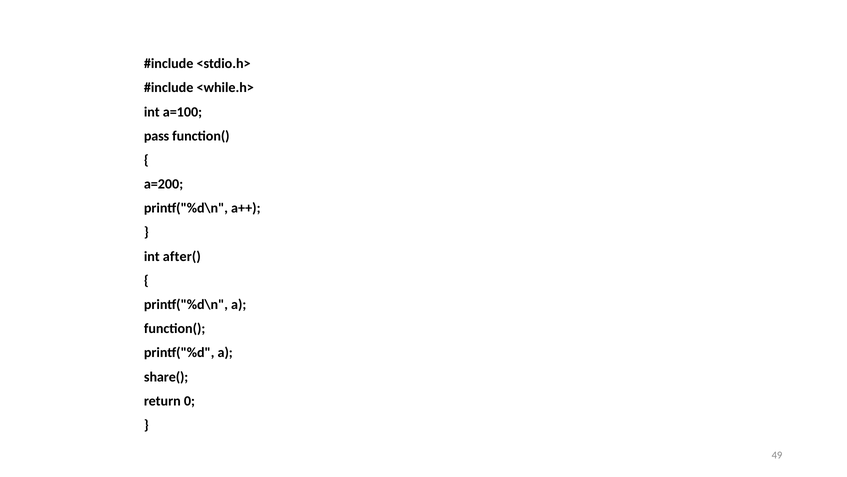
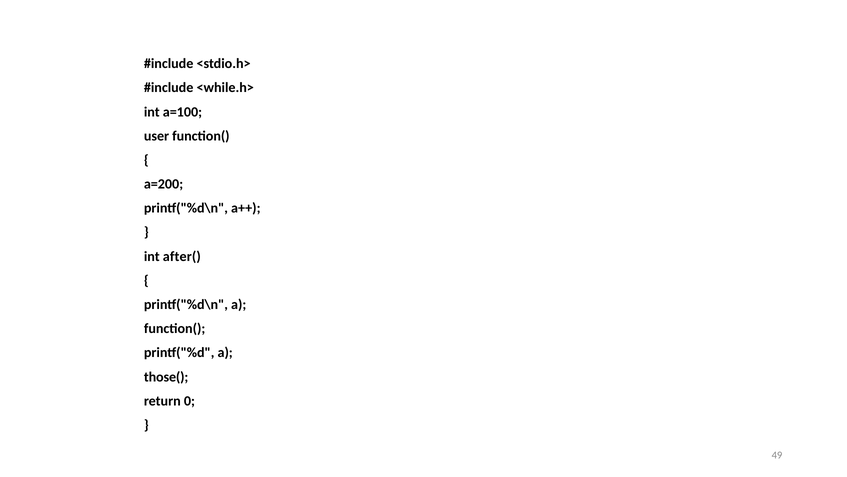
pass: pass -> user
share(: share( -> those(
